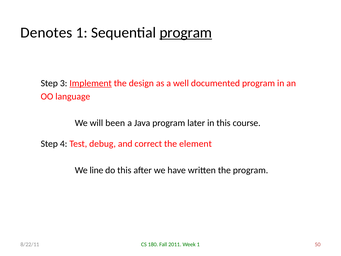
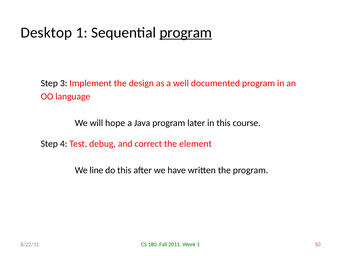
Denotes: Denotes -> Desktop
Implement underline: present -> none
been: been -> hope
